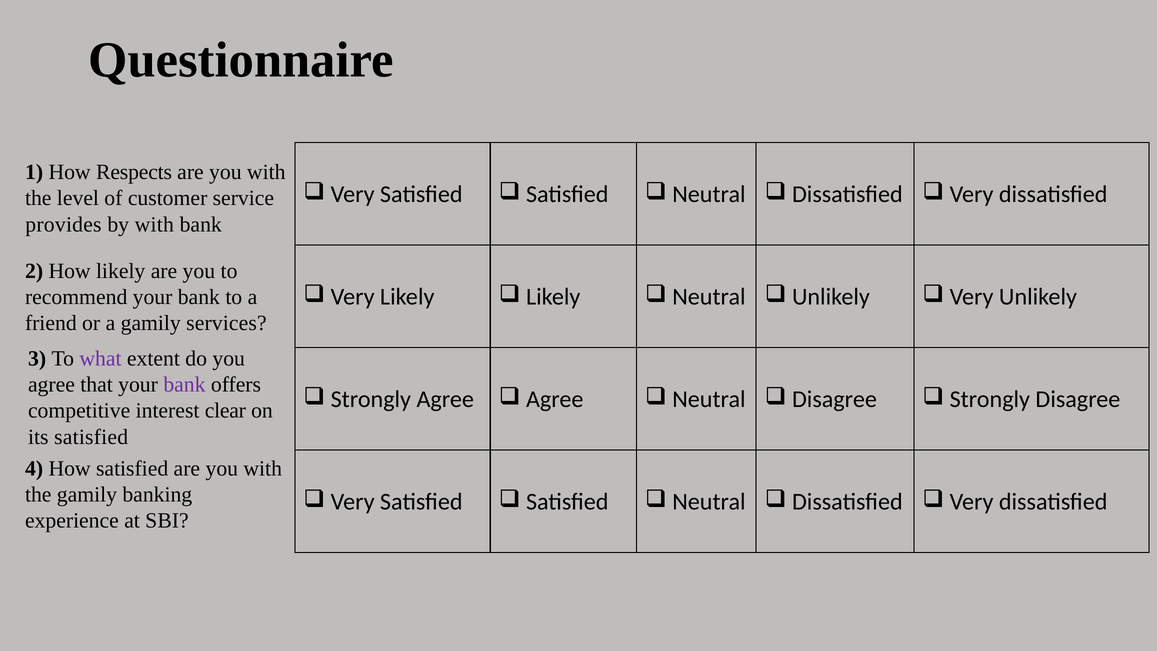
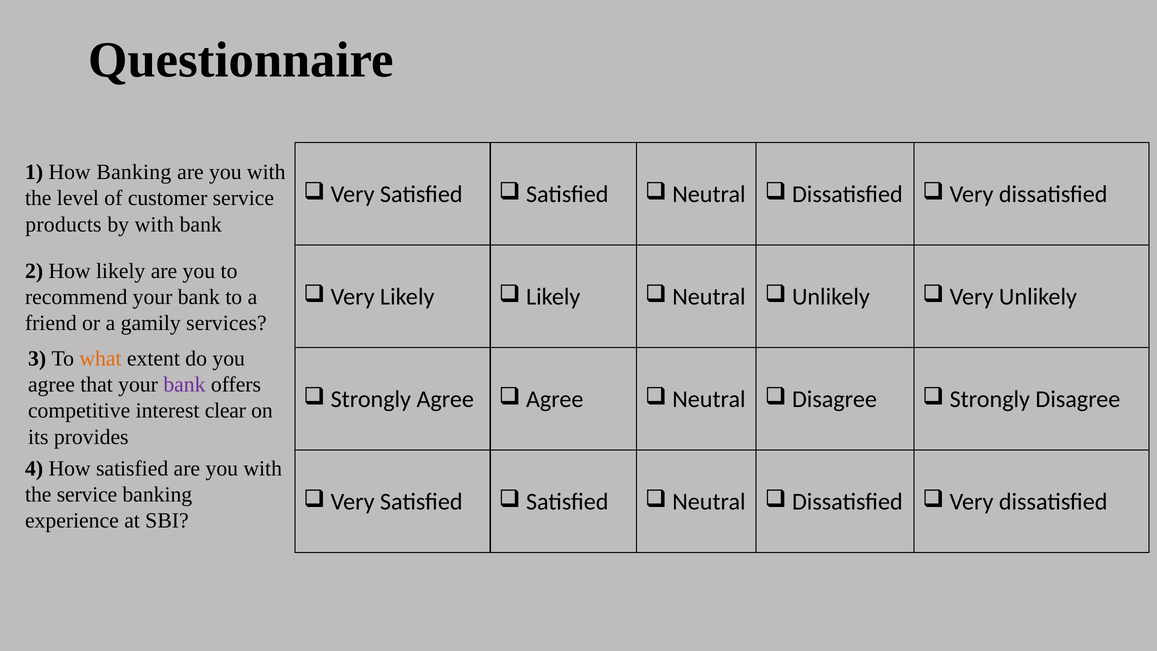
How Respects: Respects -> Banking
provides: provides -> products
what colour: purple -> orange
its satisfied: satisfied -> provides
the gamily: gamily -> service
